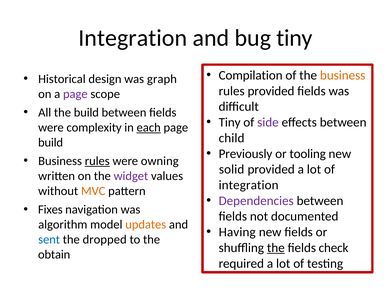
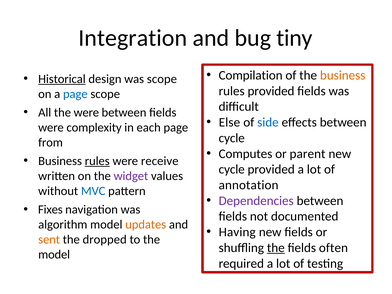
Historical underline: none -> present
was graph: graph -> scope
page at (75, 94) colour: purple -> blue
the build: build -> were
Tiny at (230, 122): Tiny -> Else
side colour: purple -> blue
each underline: present -> none
child at (232, 138): child -> cycle
build at (51, 142): build -> from
Previously: Previously -> Computes
tooling: tooling -> parent
owning: owning -> receive
solid at (232, 169): solid -> cycle
integration at (249, 185): integration -> annotation
MVC colour: orange -> blue
sent colour: blue -> orange
check: check -> often
obtain at (54, 255): obtain -> model
